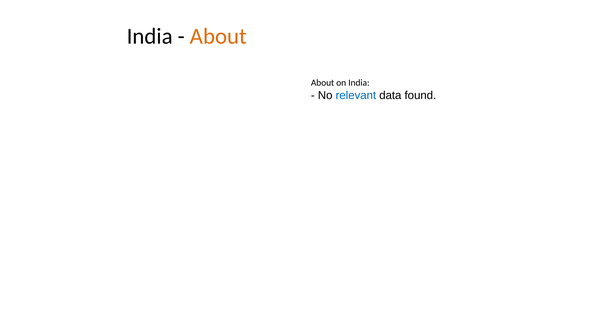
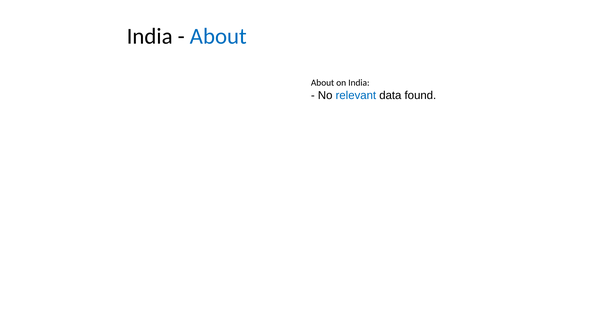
About at (218, 36) colour: orange -> blue
